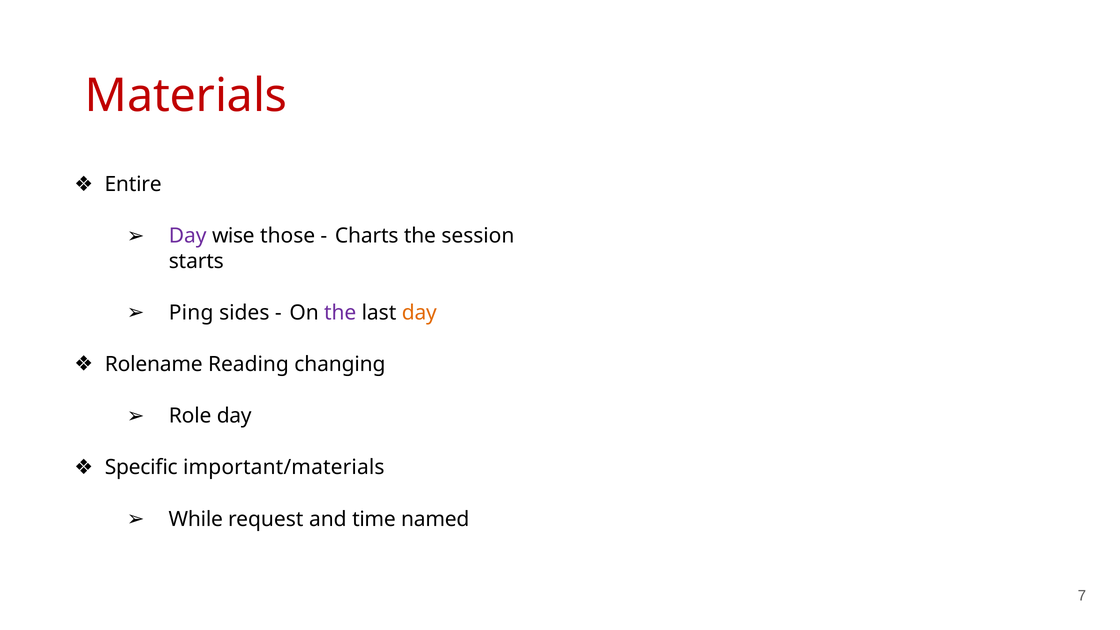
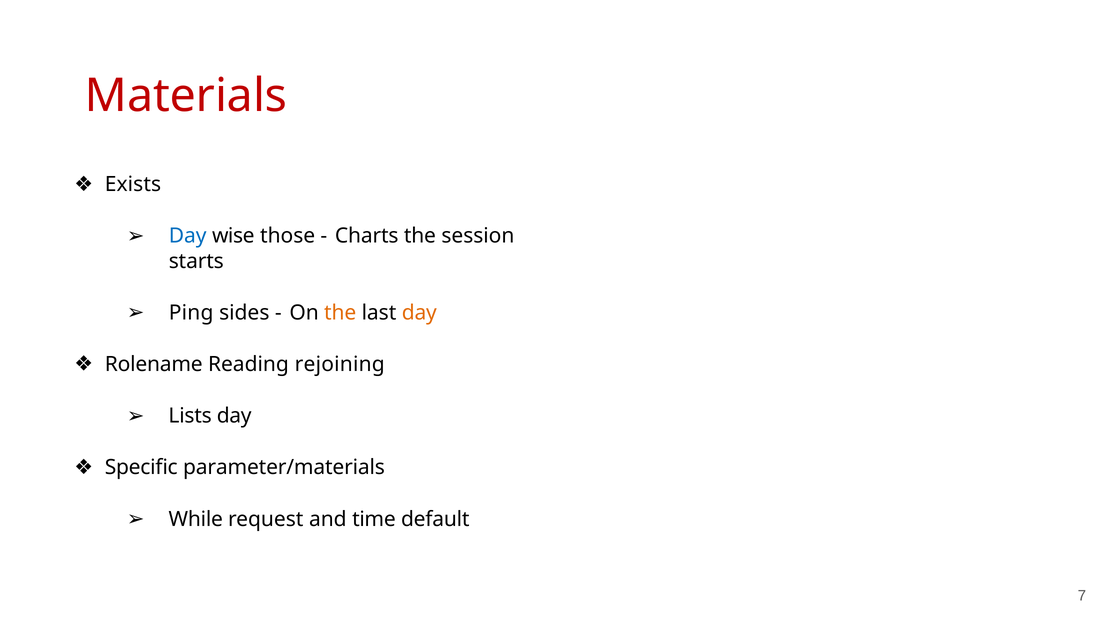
Entire: Entire -> Exists
Day at (188, 236) colour: purple -> blue
the at (340, 313) colour: purple -> orange
changing: changing -> rejoining
Role: Role -> Lists
important/materials: important/materials -> parameter/materials
named: named -> default
